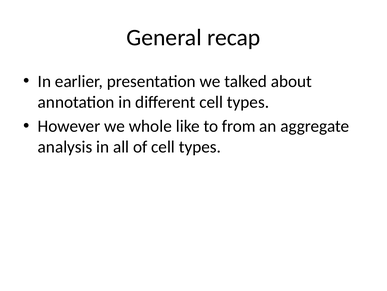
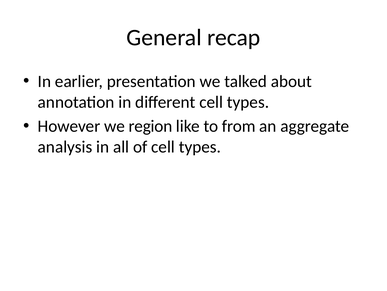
whole: whole -> region
